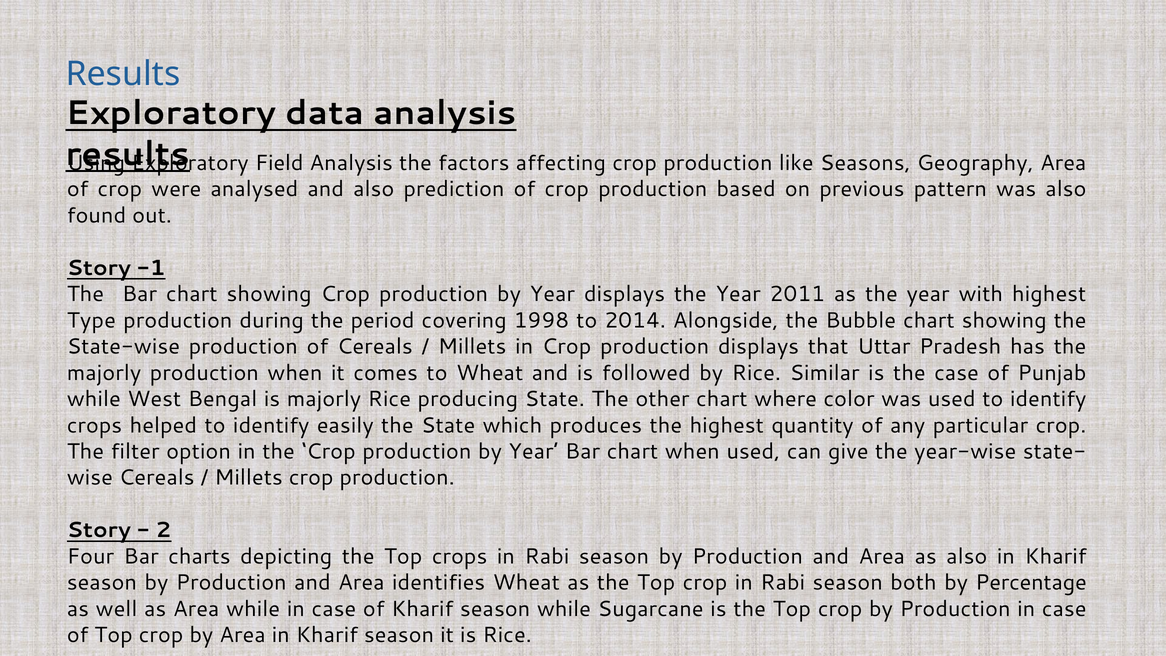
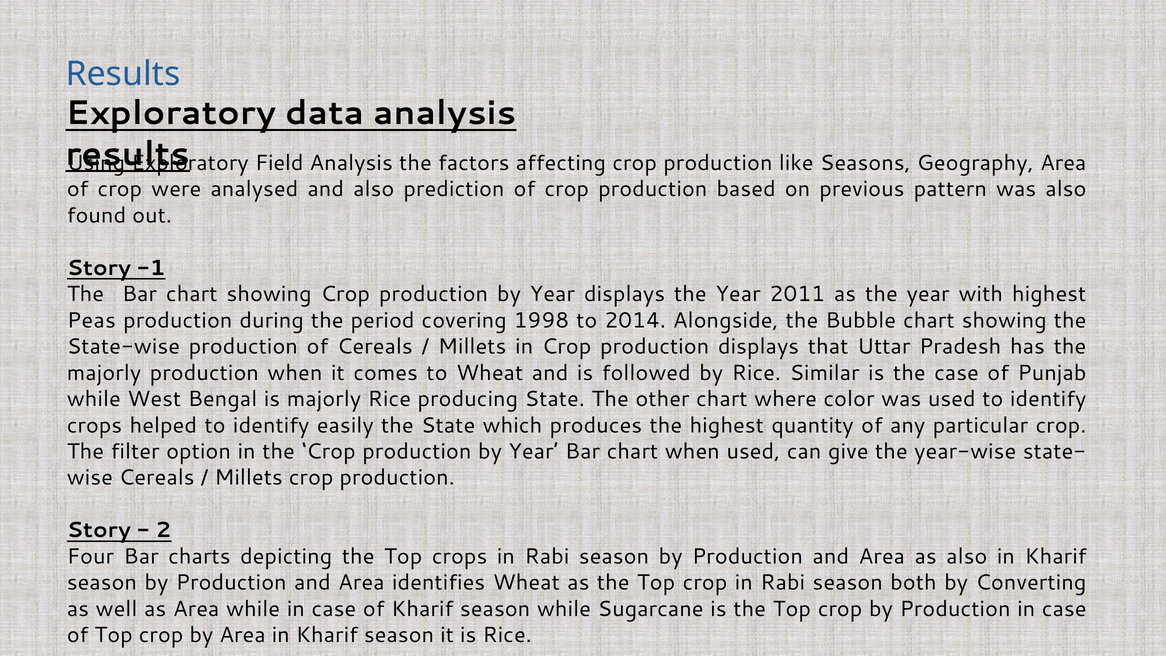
Type: Type -> Peas
Percentage: Percentage -> Converting
